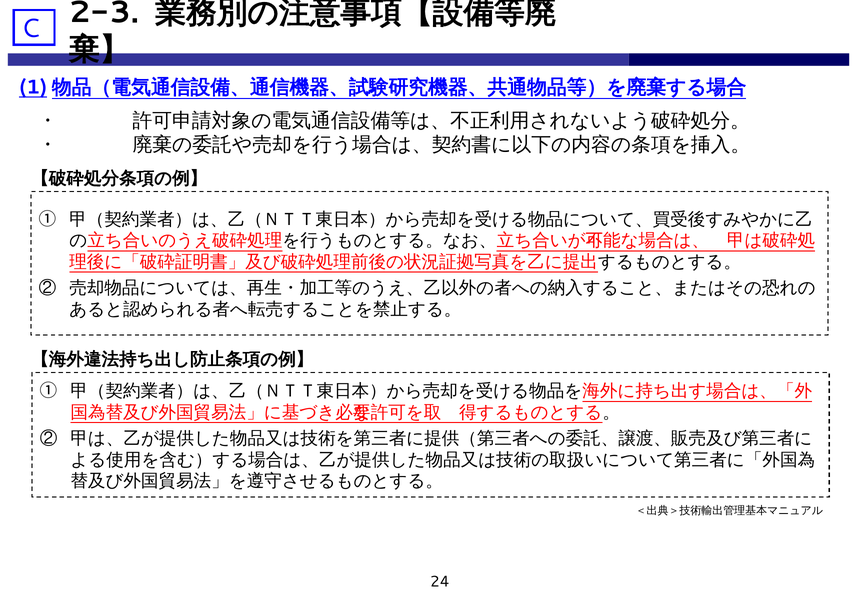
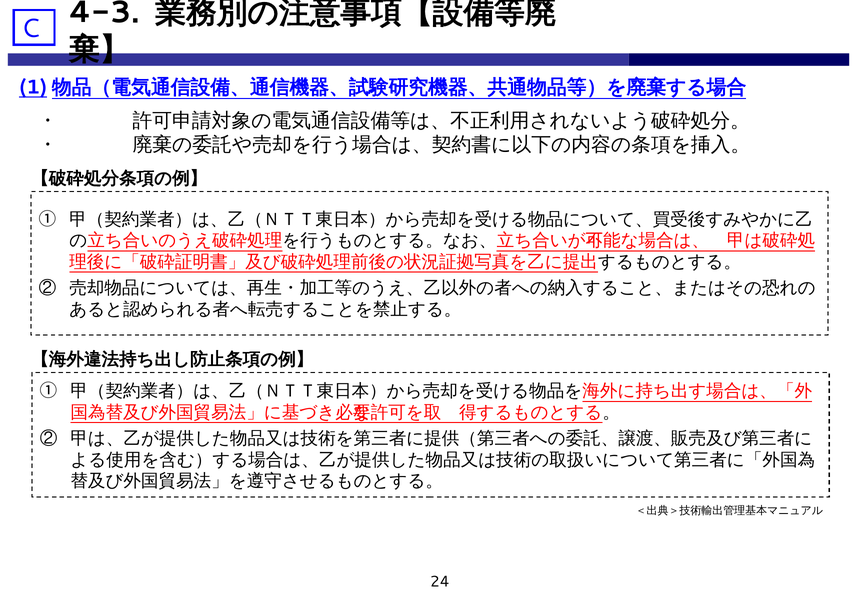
2-3: 2-3 -> 4-3
